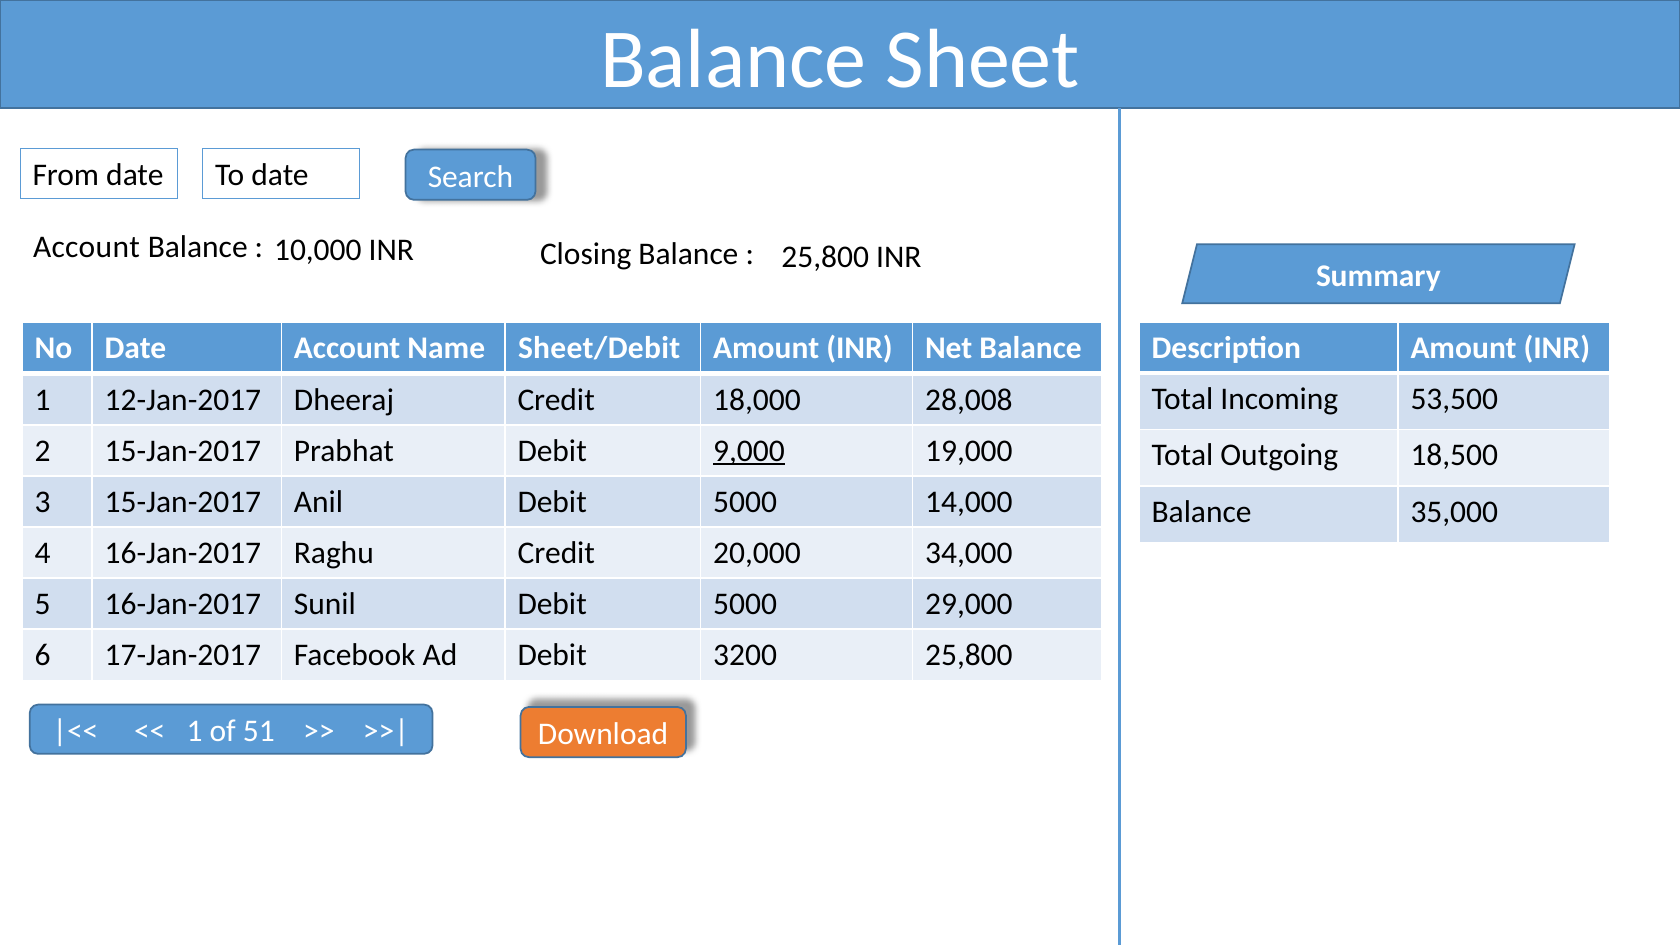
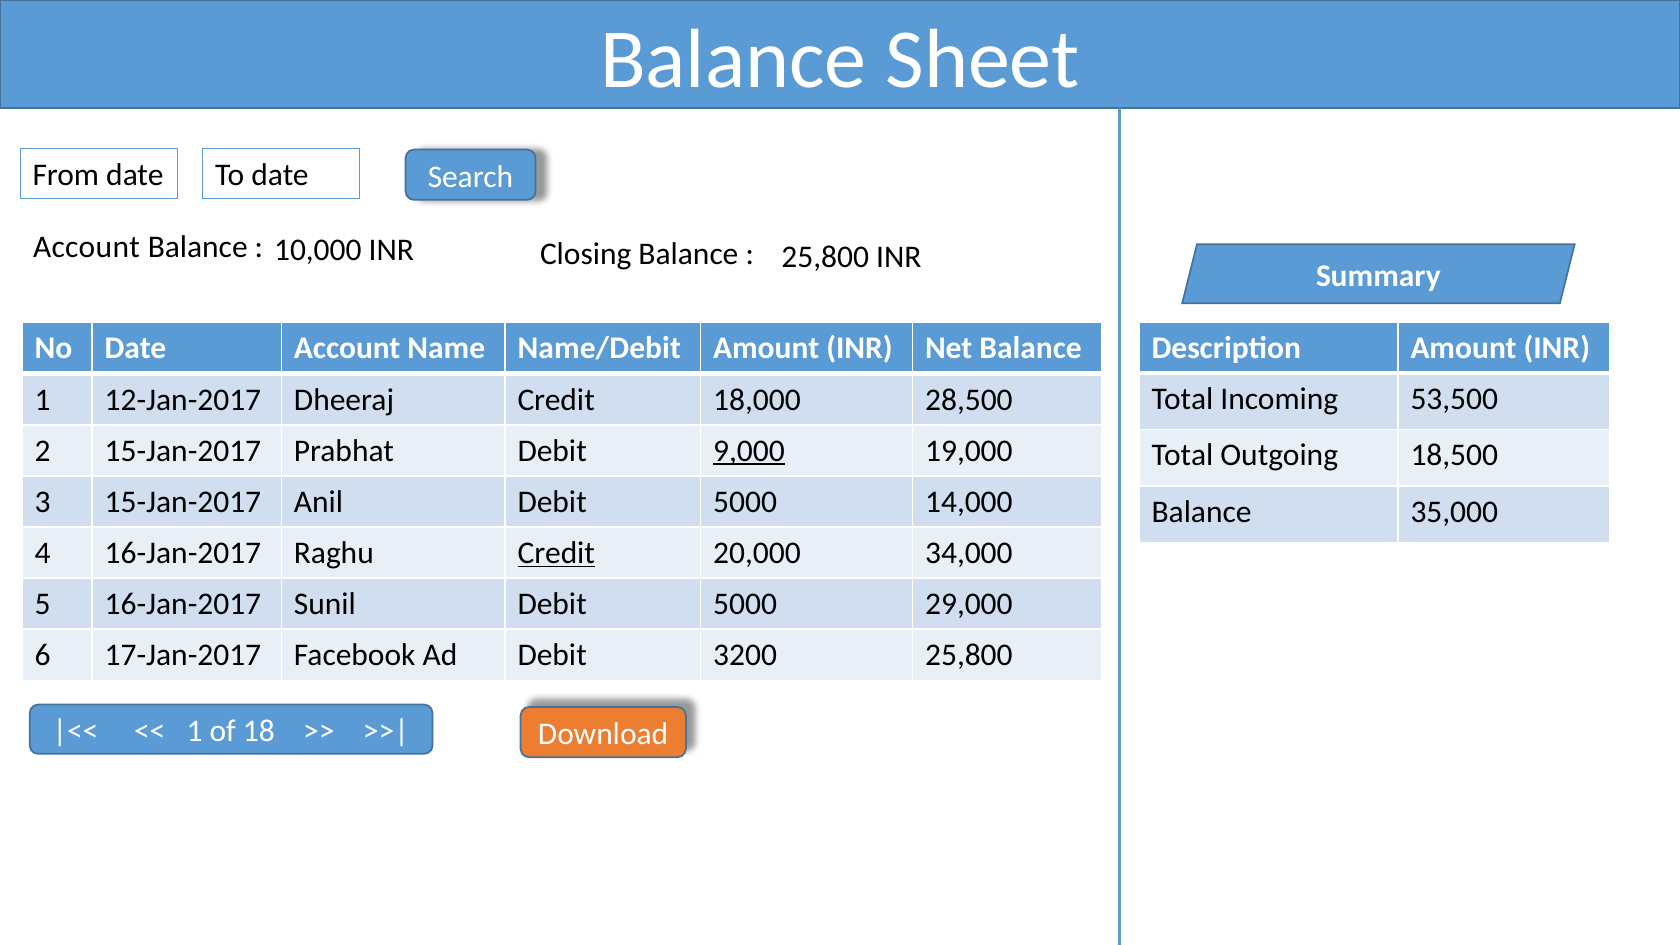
Sheet/Debit: Sheet/Debit -> Name/Debit
28,008: 28,008 -> 28,500
Credit at (556, 553) underline: none -> present
51: 51 -> 18
